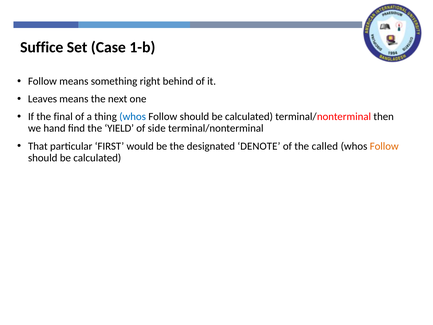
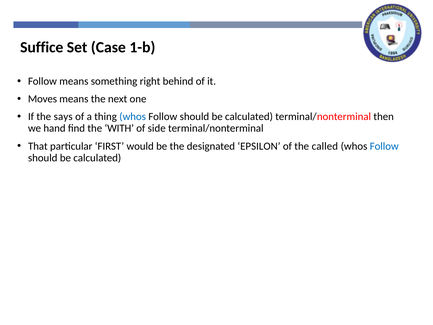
Leaves: Leaves -> Moves
final: final -> says
YIELD: YIELD -> WITH
DENOTE: DENOTE -> EPSILON
Follow at (384, 146) colour: orange -> blue
